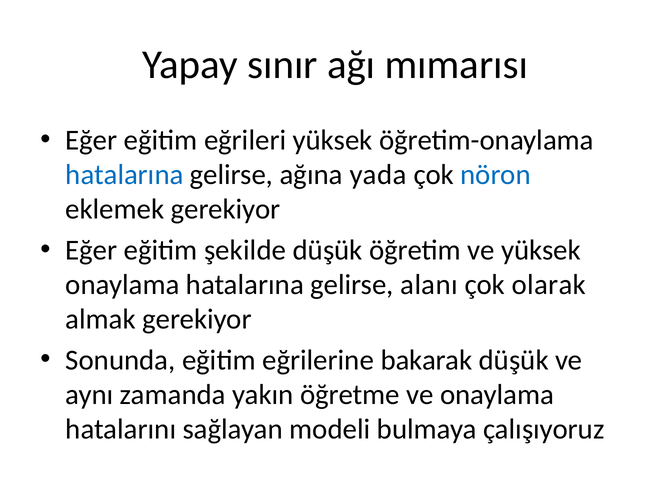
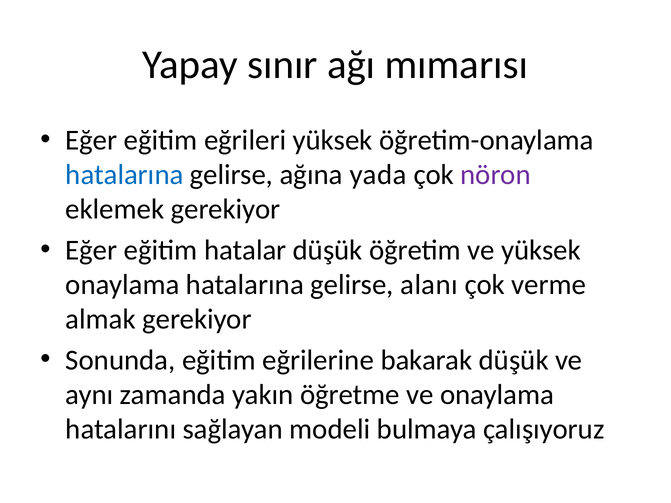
nöron colour: blue -> purple
şekilde: şekilde -> hatalar
olarak: olarak -> verme
